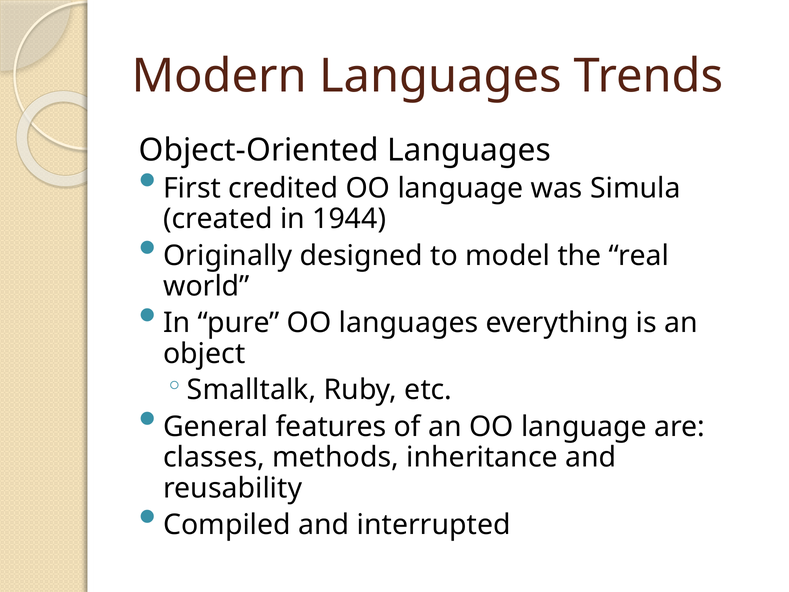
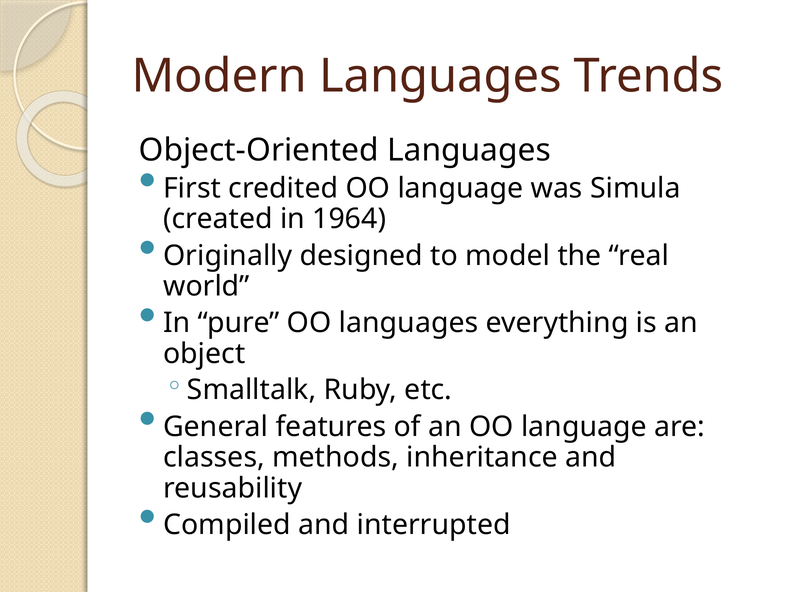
1944: 1944 -> 1964
